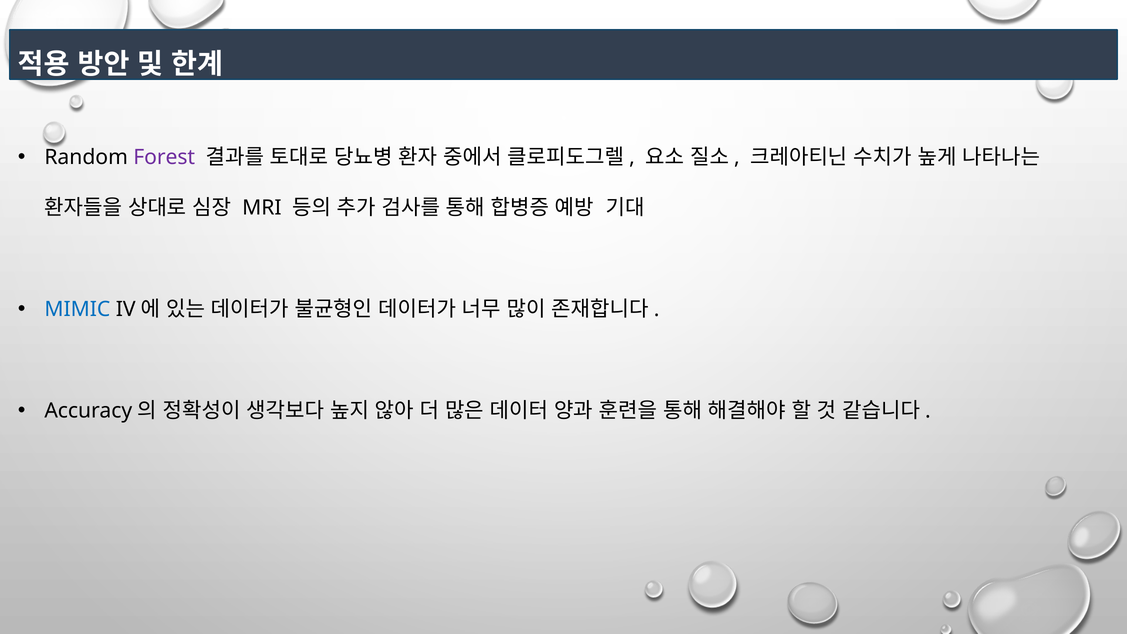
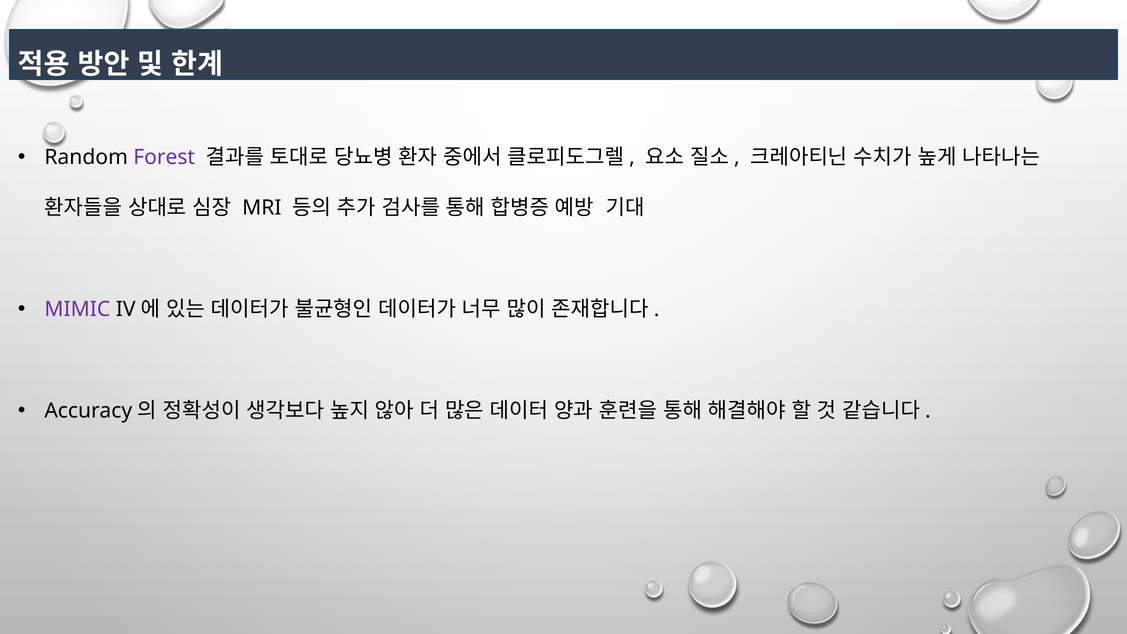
MIMIC colour: blue -> purple
